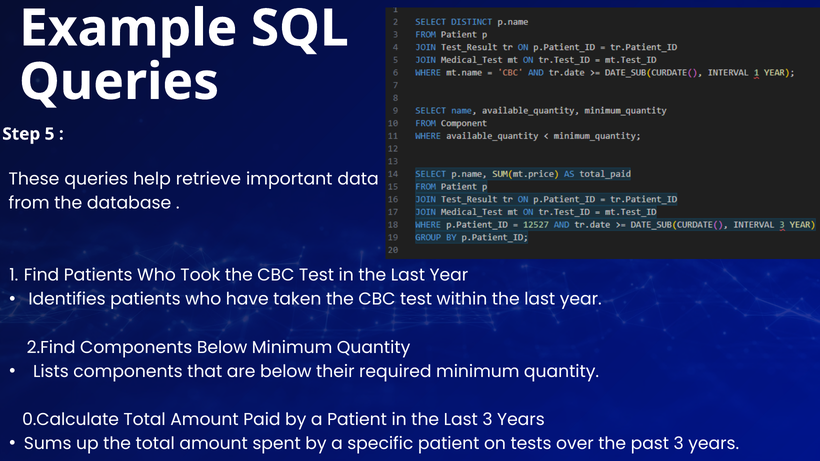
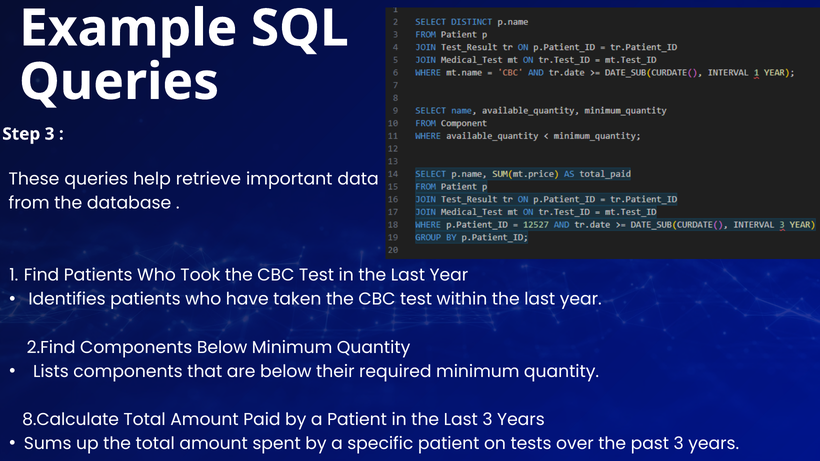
Step 5: 5 -> 3
0.Calculate: 0.Calculate -> 8.Calculate
